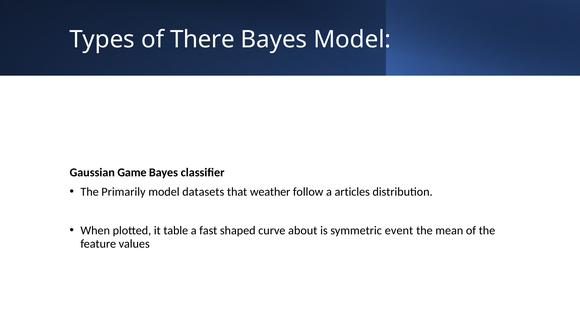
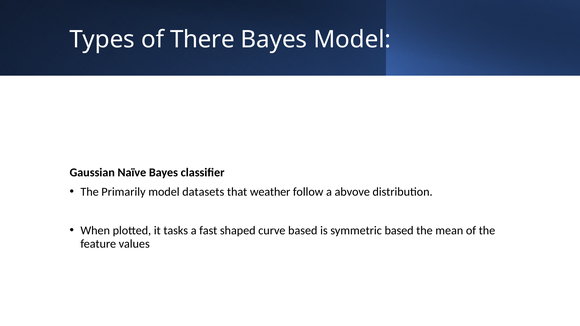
Game: Game -> Naïve
articles: articles -> abvove
table: table -> tasks
curve about: about -> based
symmetric event: event -> based
